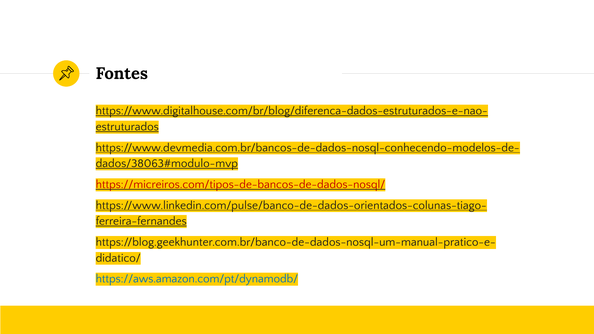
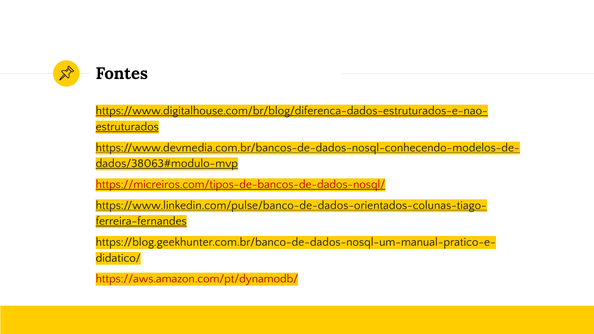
https://aws.amazon.com/pt/dynamodb/ colour: blue -> red
